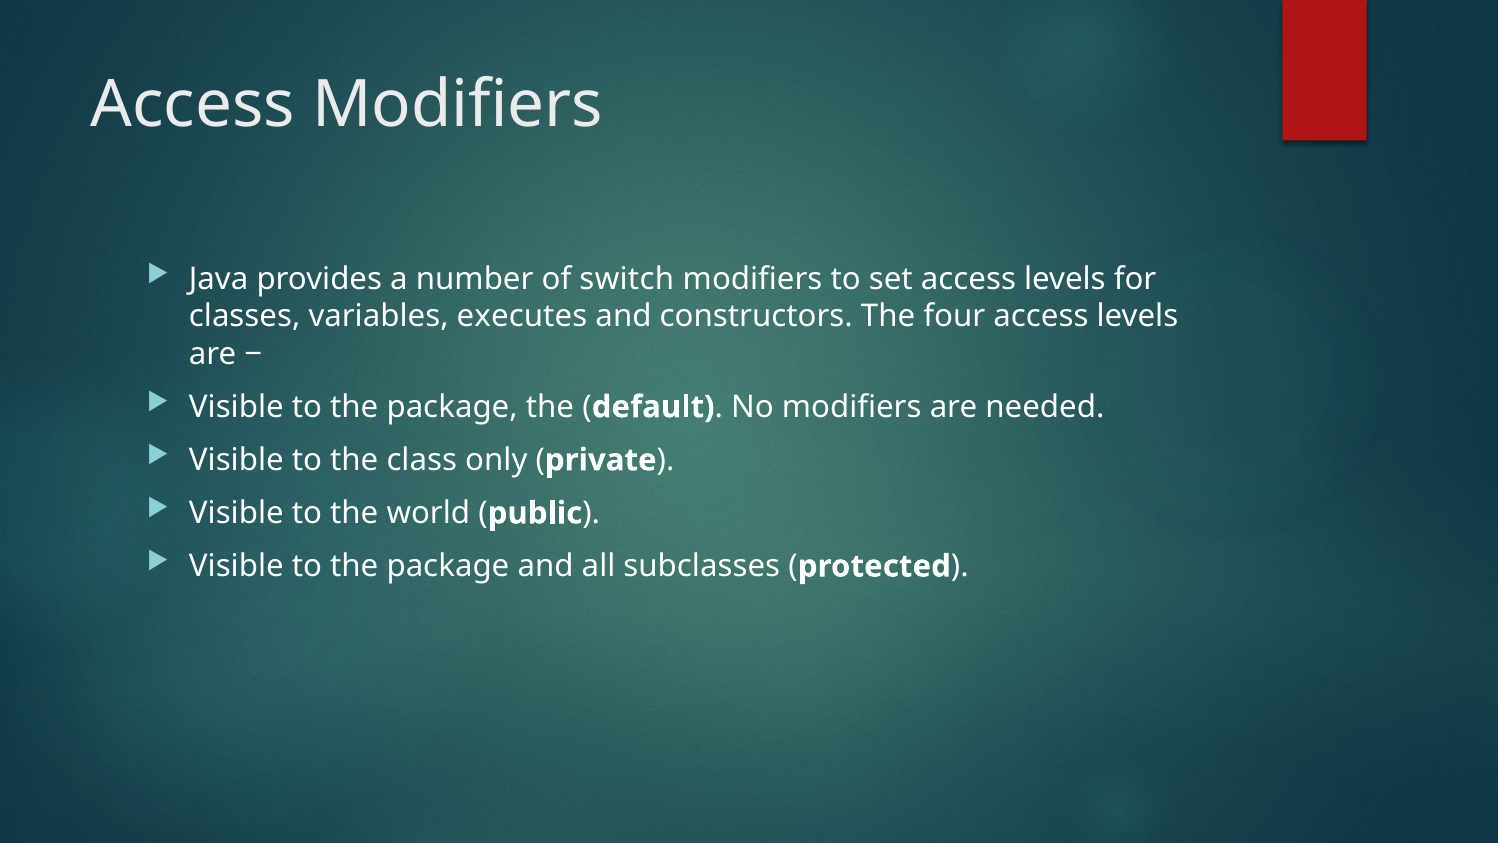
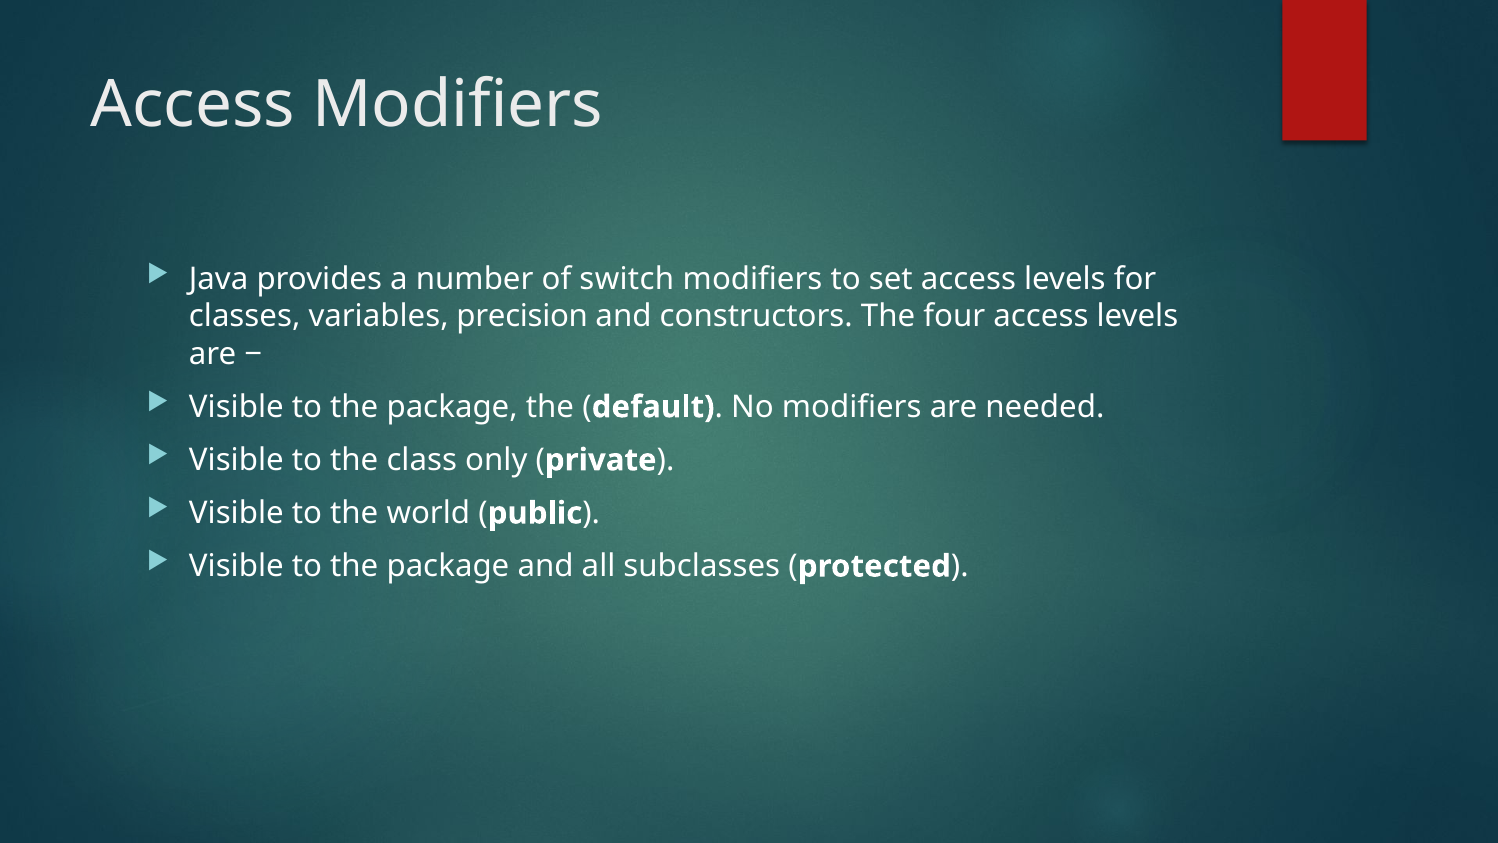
executes: executes -> precision
